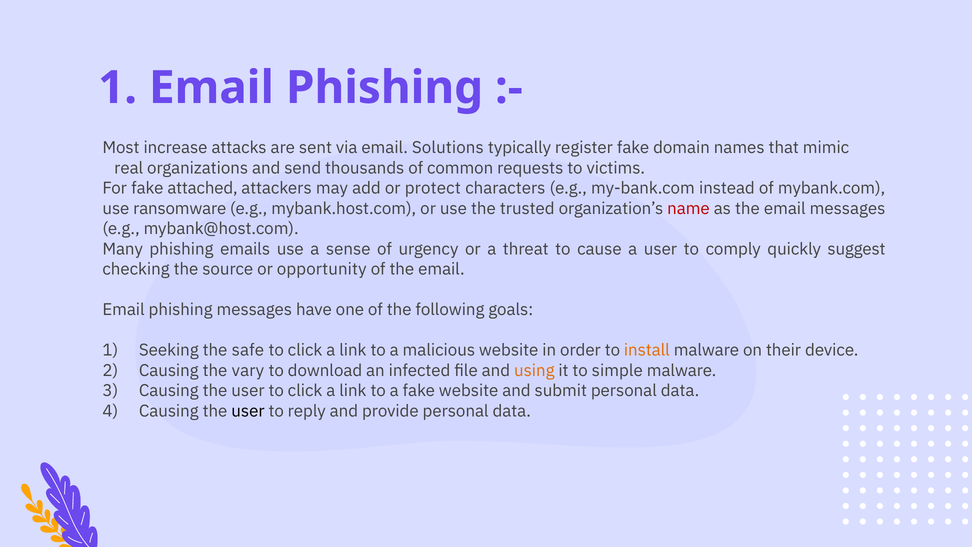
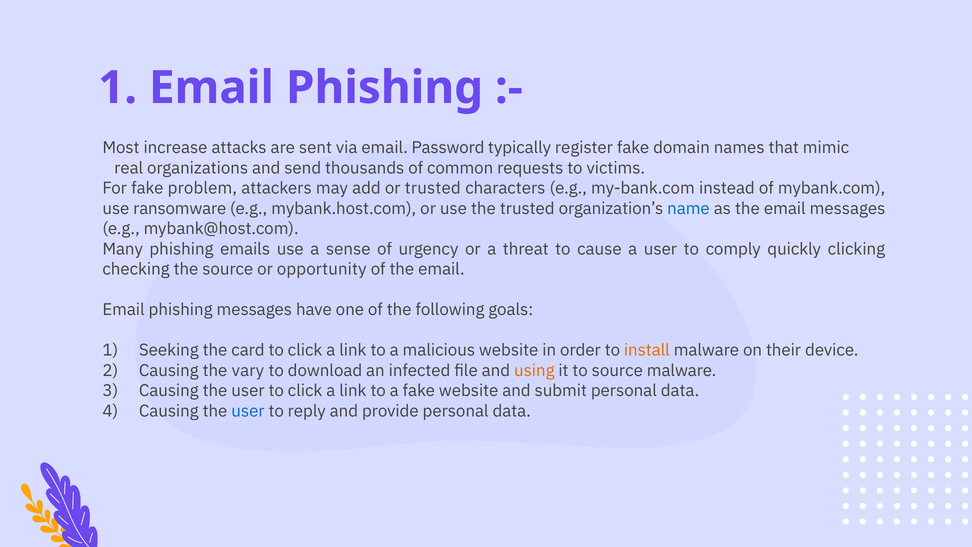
Solutions: Solutions -> Password
attached: attached -> problem
or protect: protect -> trusted
name colour: red -> blue
suggest: suggest -> clicking
safe: safe -> card
to simple: simple -> source
user at (248, 411) colour: black -> blue
